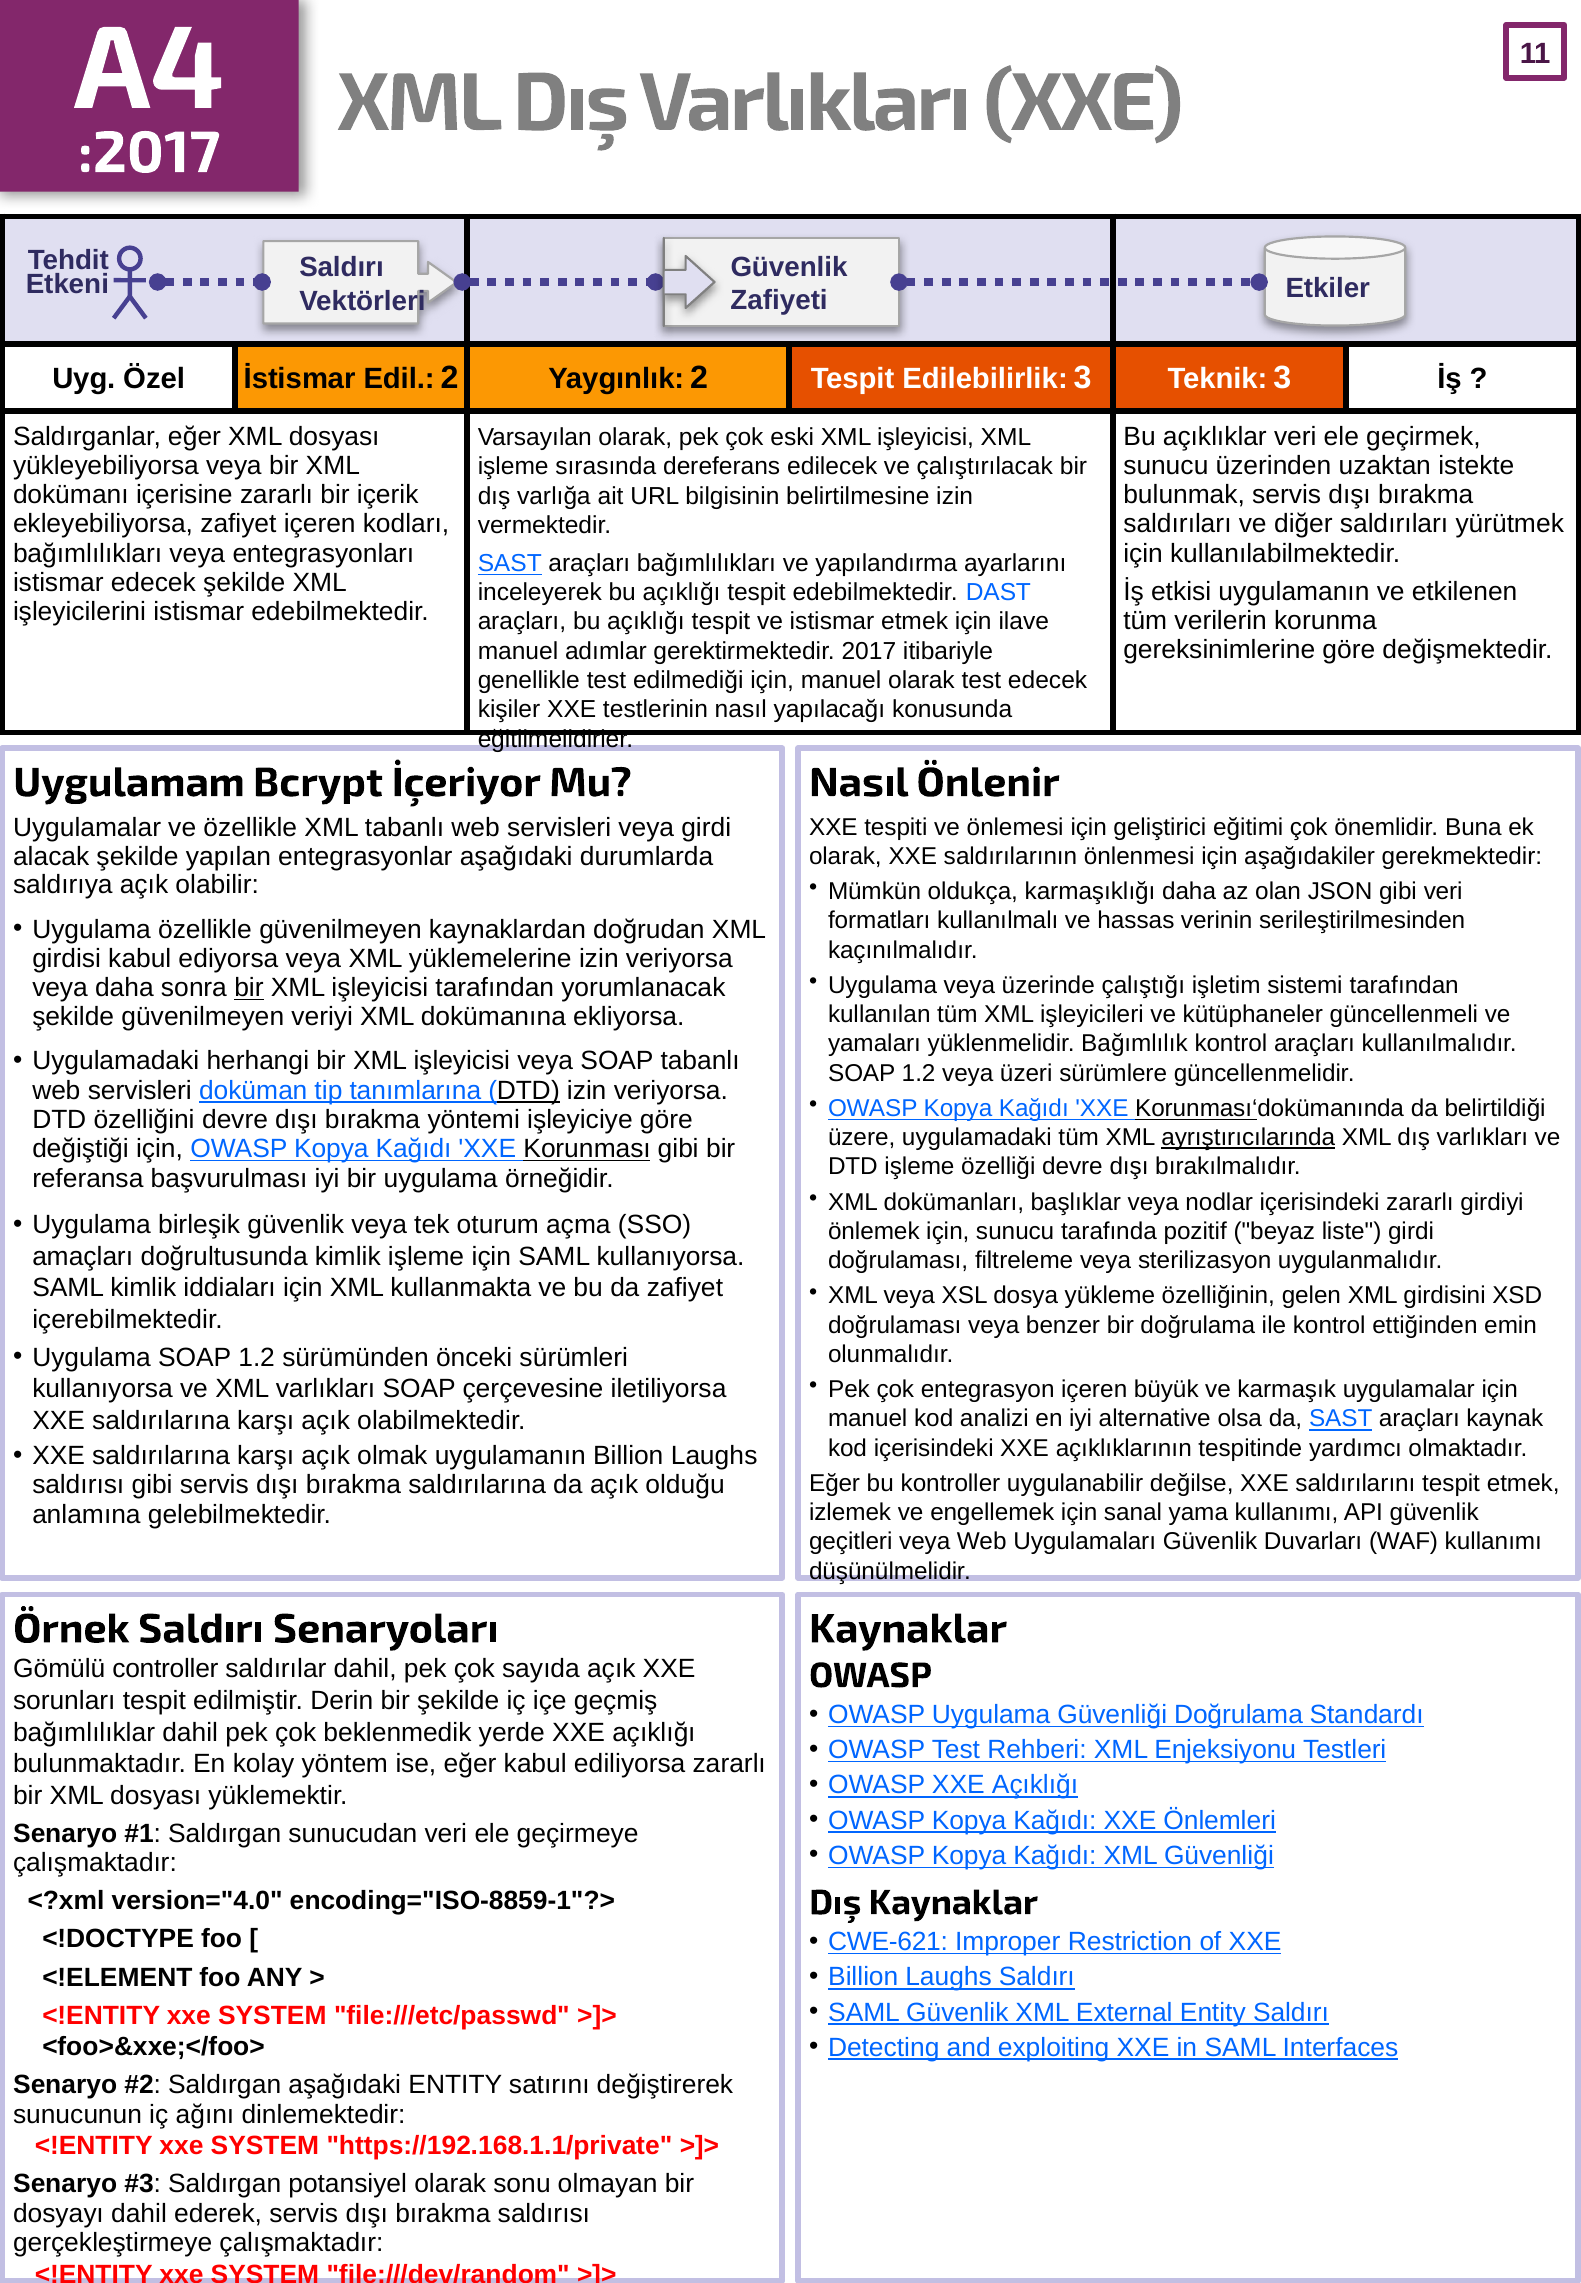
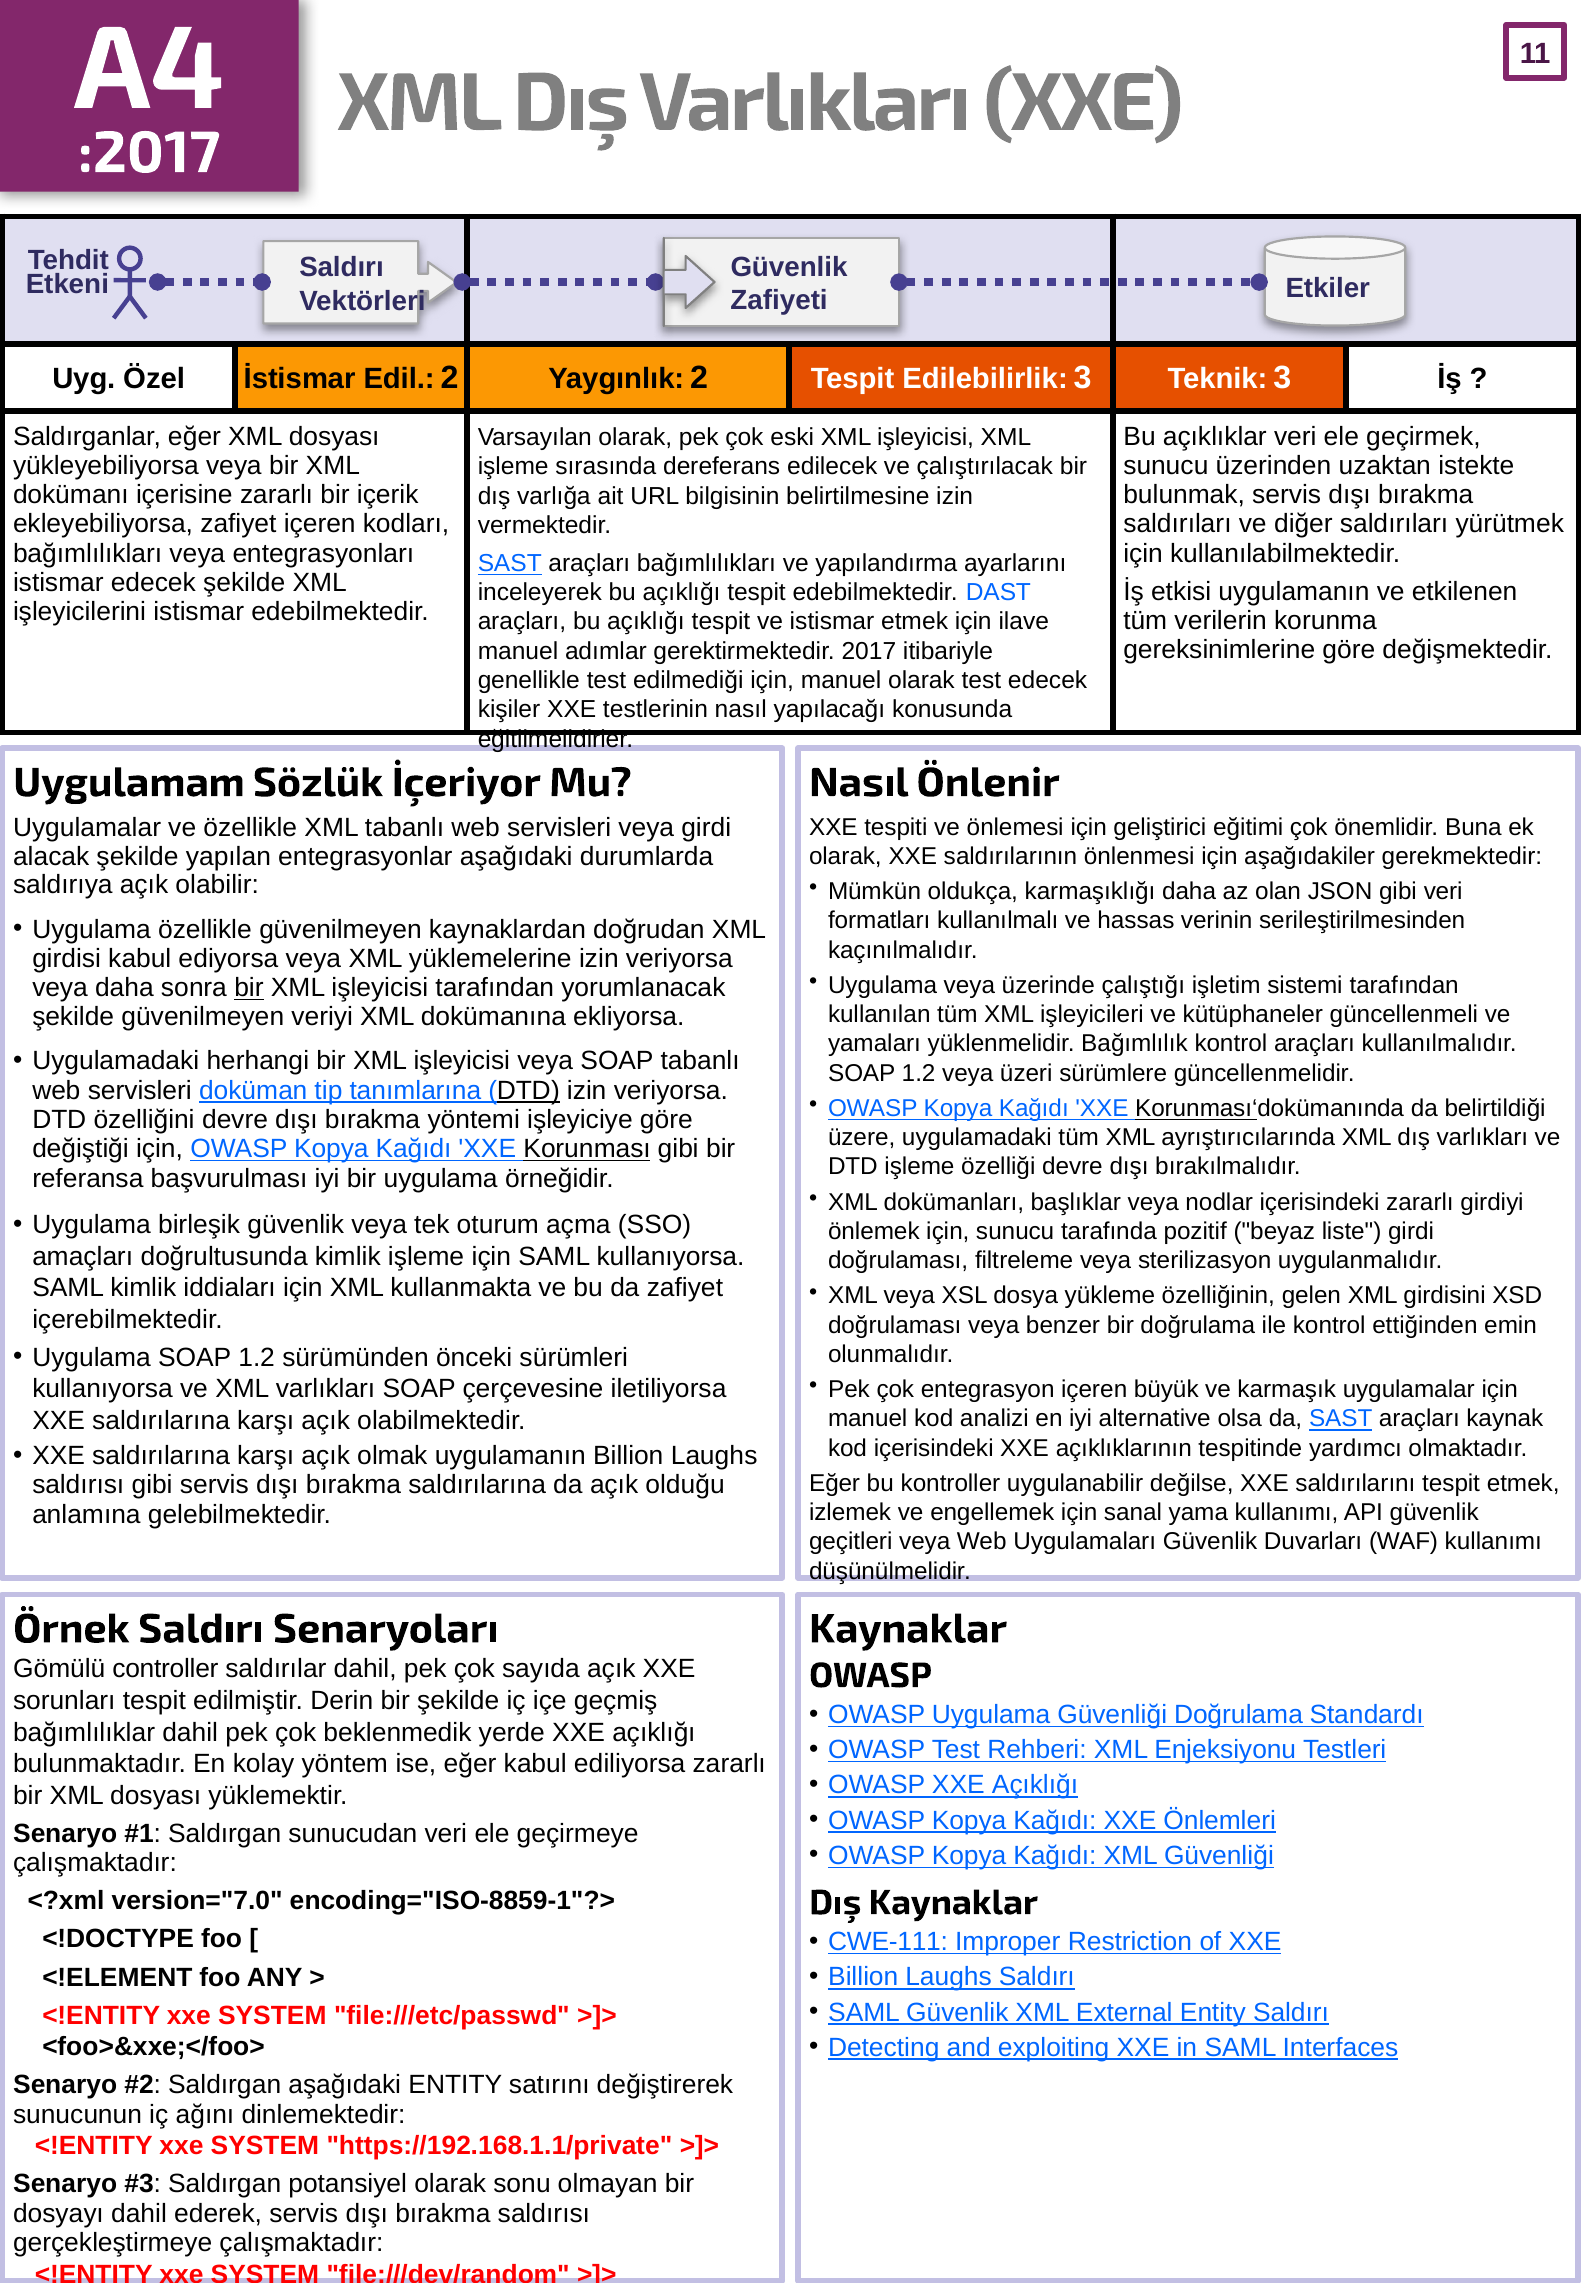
Bcrypt: Bcrypt -> Sözlük
ayrıştırıcılarında underline: present -> none
version="4.0: version="4.0 -> version="7.0
CWE-621: CWE-621 -> CWE-111
